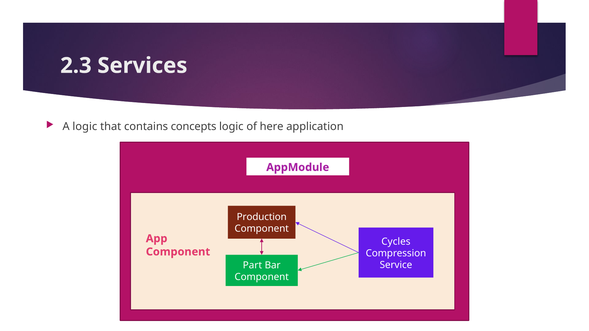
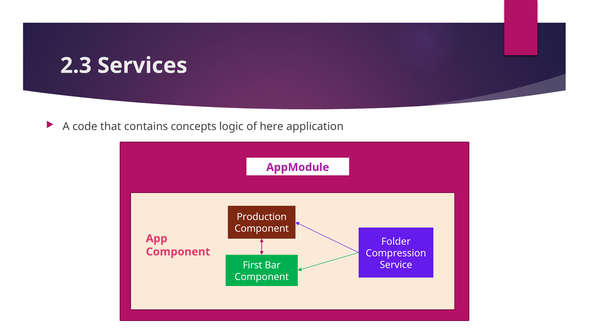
A logic: logic -> code
Cycles: Cycles -> Folder
Part: Part -> First
